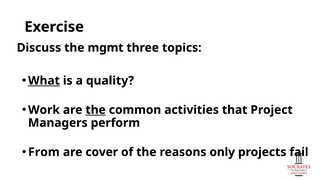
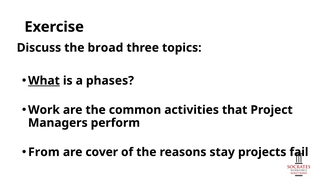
mgmt: mgmt -> broad
quality: quality -> phases
the at (96, 110) underline: present -> none
only: only -> stay
